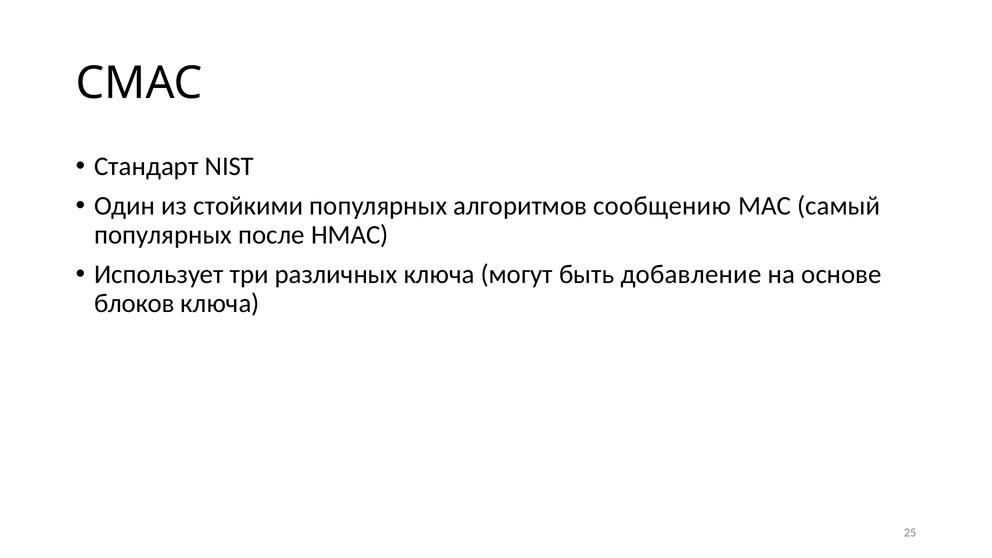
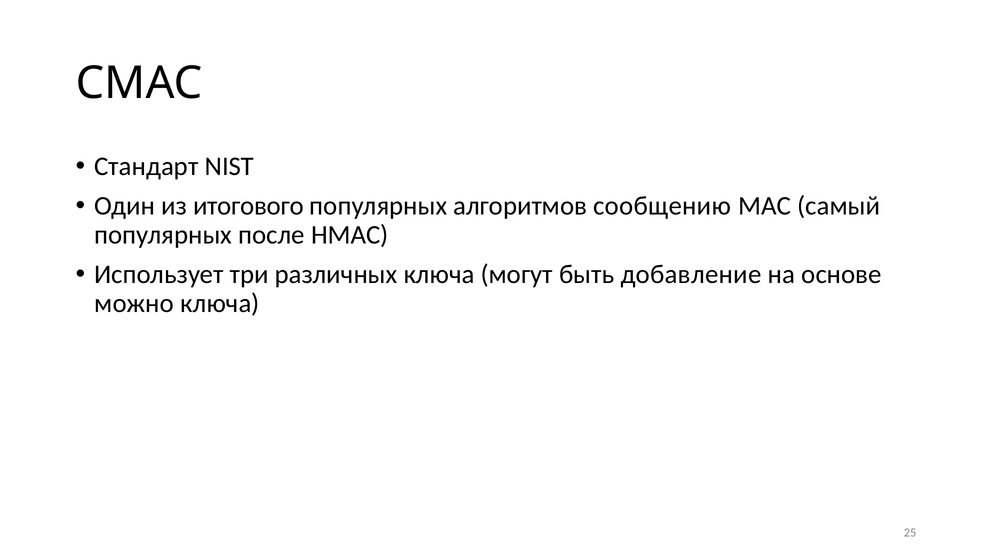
стойкими: стойкими -> итогового
блоков: блоков -> можно
